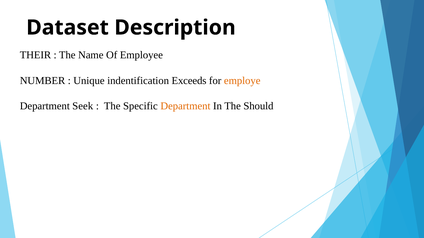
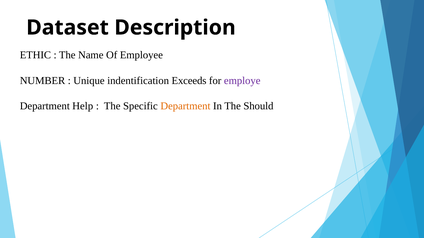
THEIR: THEIR -> ETHIC
employe colour: orange -> purple
Seek: Seek -> Help
